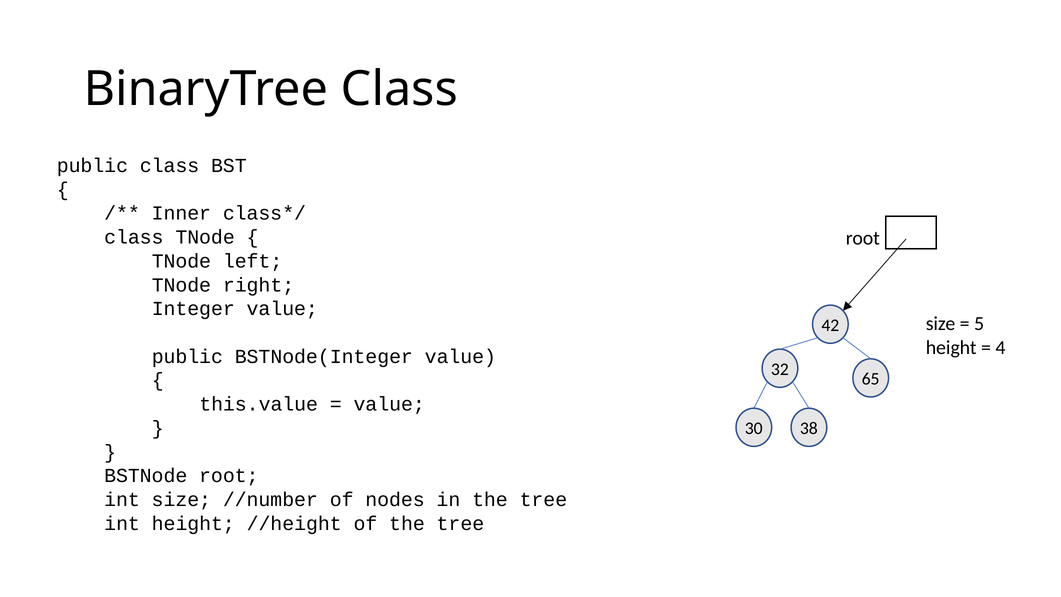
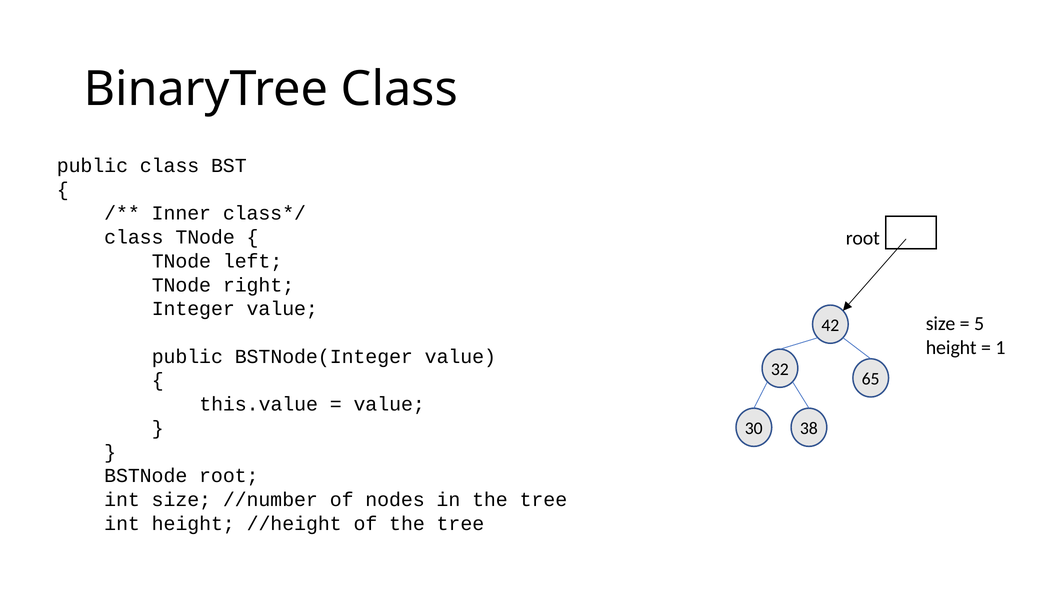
4: 4 -> 1
